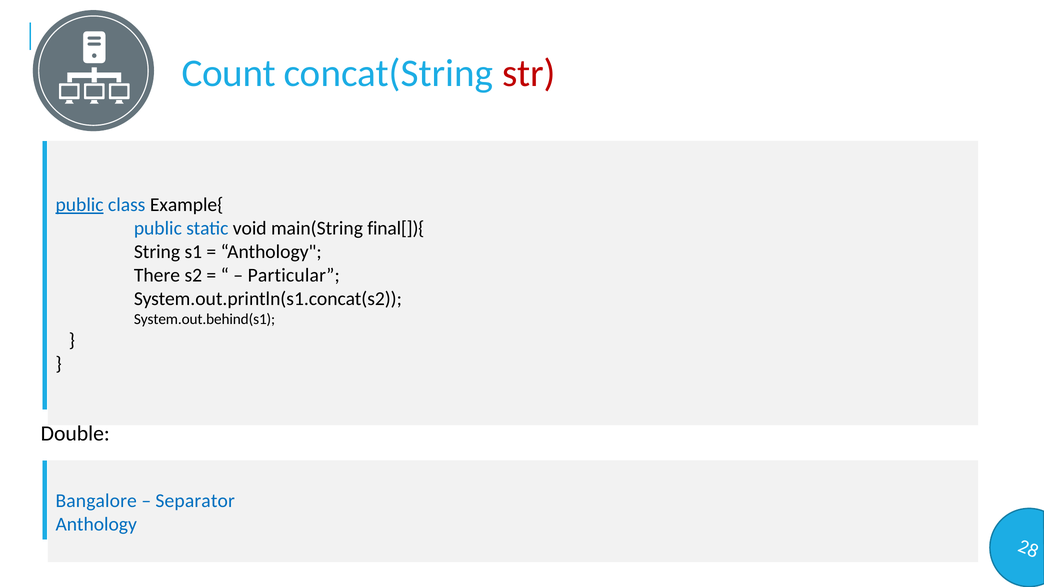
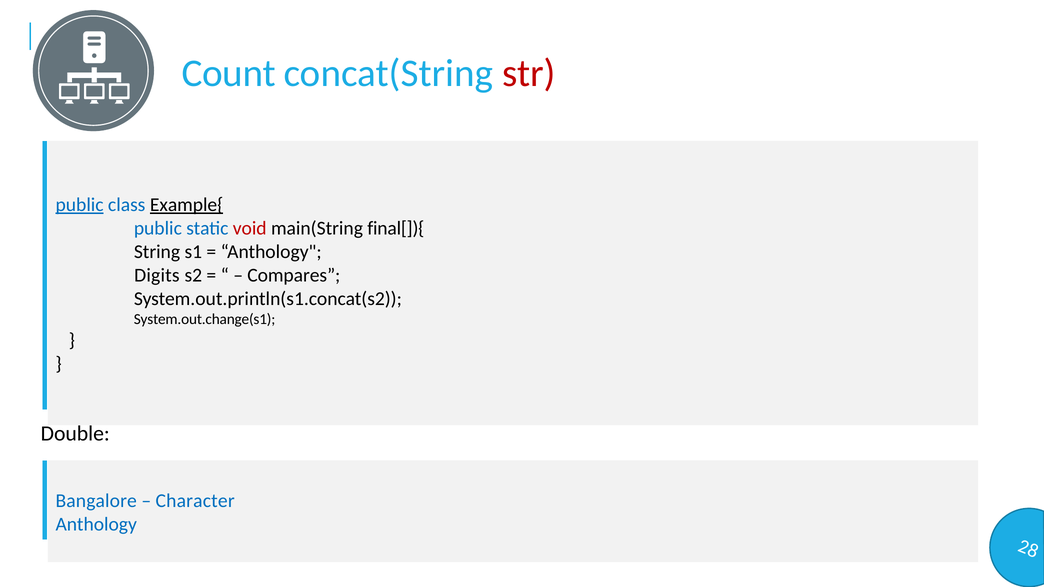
Example{ underline: none -> present
void colour: black -> red
There: There -> Digits
Particular: Particular -> Compares
System.out.behind(s1: System.out.behind(s1 -> System.out.change(s1
Separator: Separator -> Character
